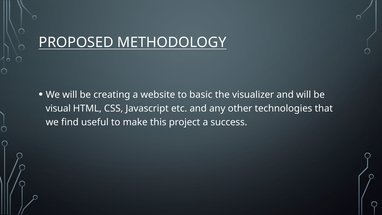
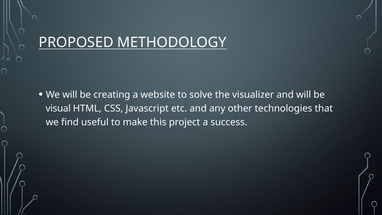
basic: basic -> solve
